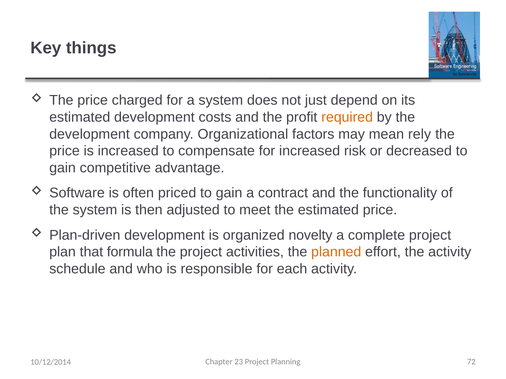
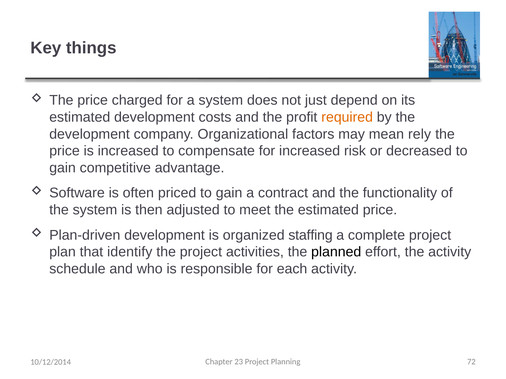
novelty: novelty -> staffing
formula: formula -> identify
planned colour: orange -> black
